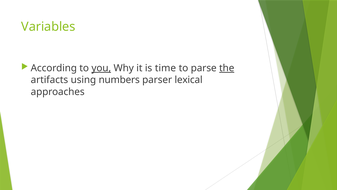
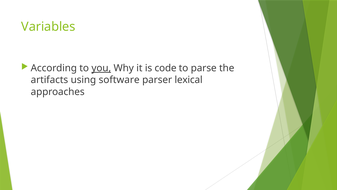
time: time -> code
the underline: present -> none
numbers: numbers -> software
